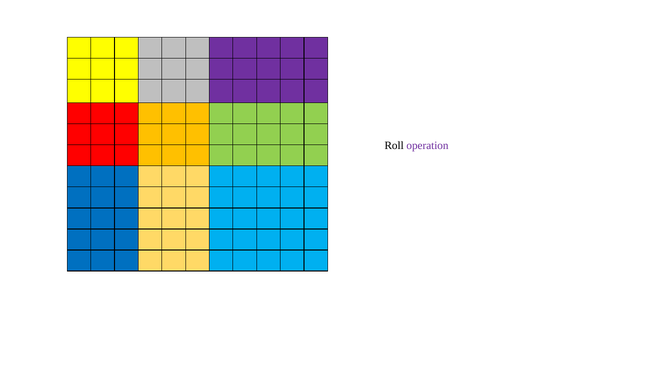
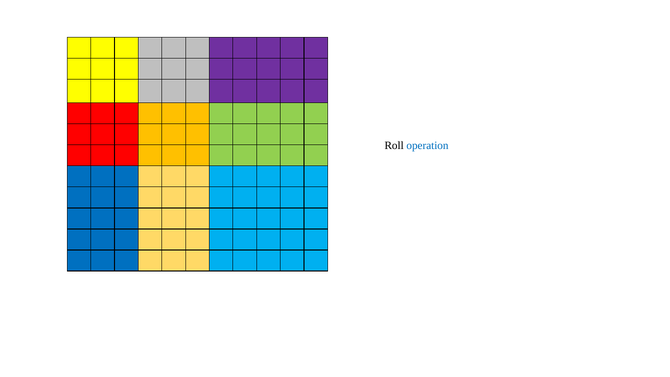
operation colour: purple -> blue
